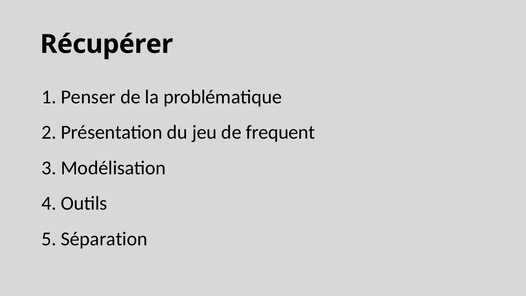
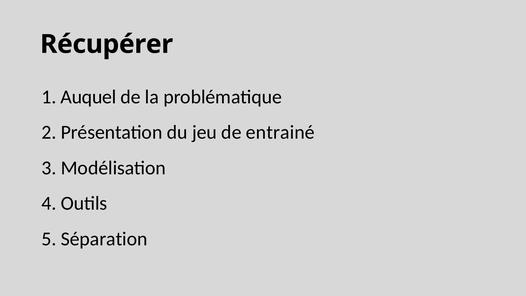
Penser: Penser -> Auquel
frequent: frequent -> entrainé
